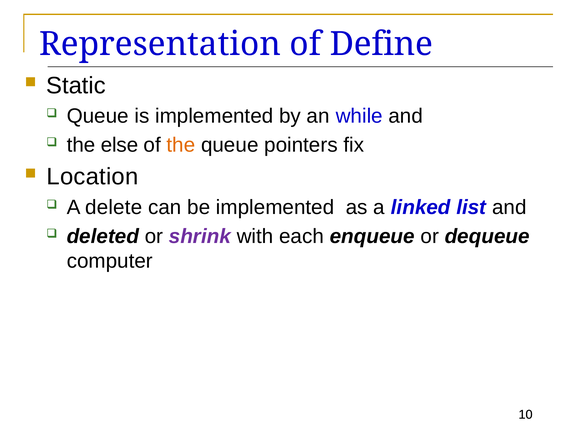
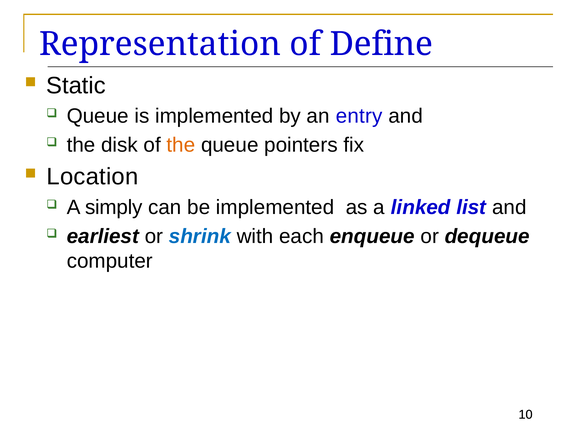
while: while -> entry
else: else -> disk
delete: delete -> simply
deleted: deleted -> earliest
shrink colour: purple -> blue
